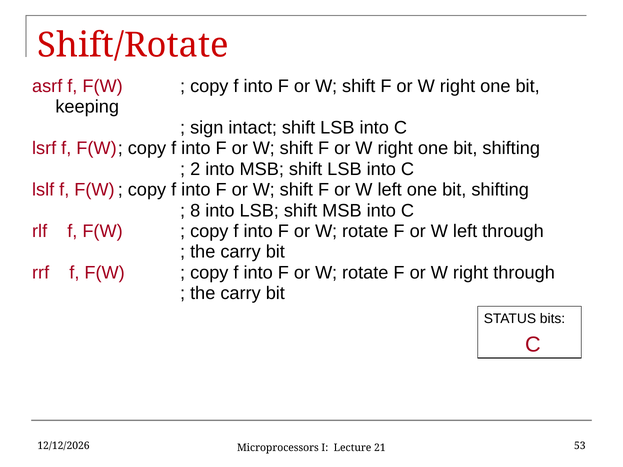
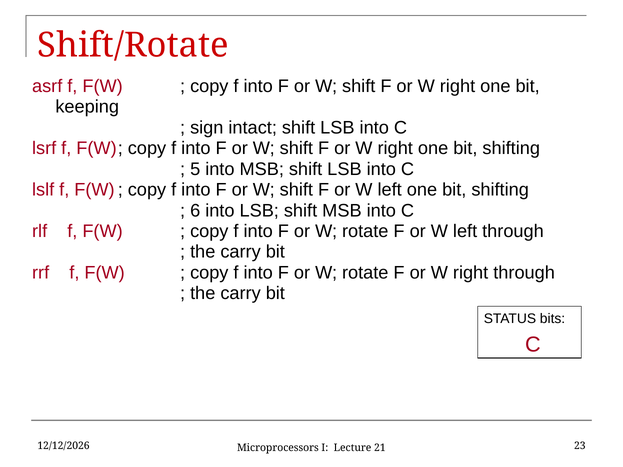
2: 2 -> 5
8: 8 -> 6
53: 53 -> 23
